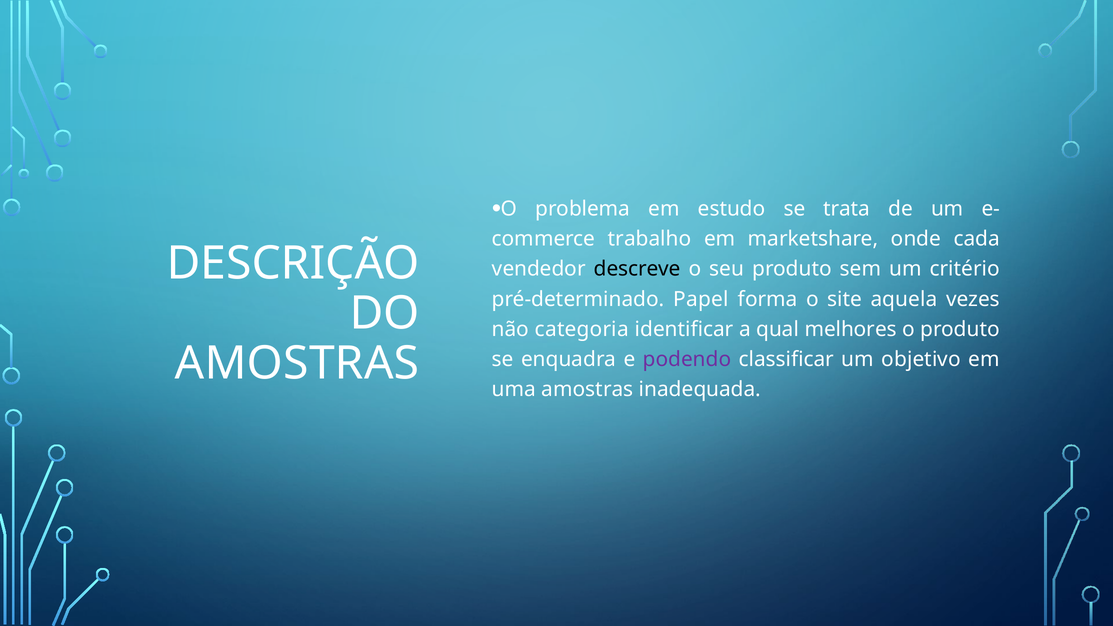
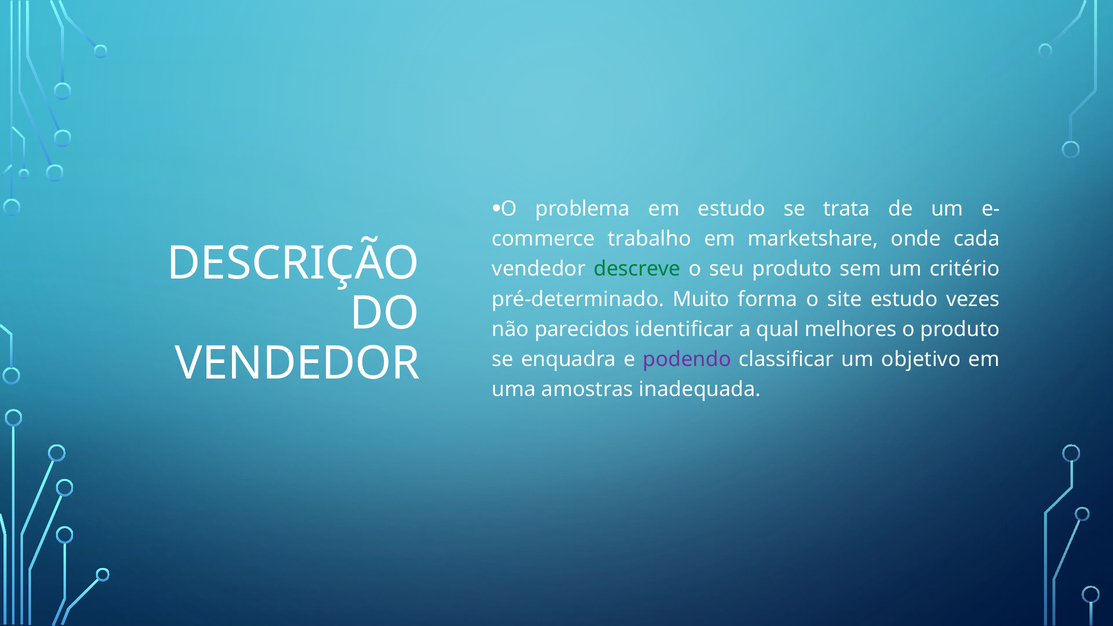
descreve colour: black -> green
Papel: Papel -> Muito
site aquela: aquela -> estudo
categoria: categoria -> parecidos
AMOSTRAS at (297, 363): AMOSTRAS -> VENDEDOR
